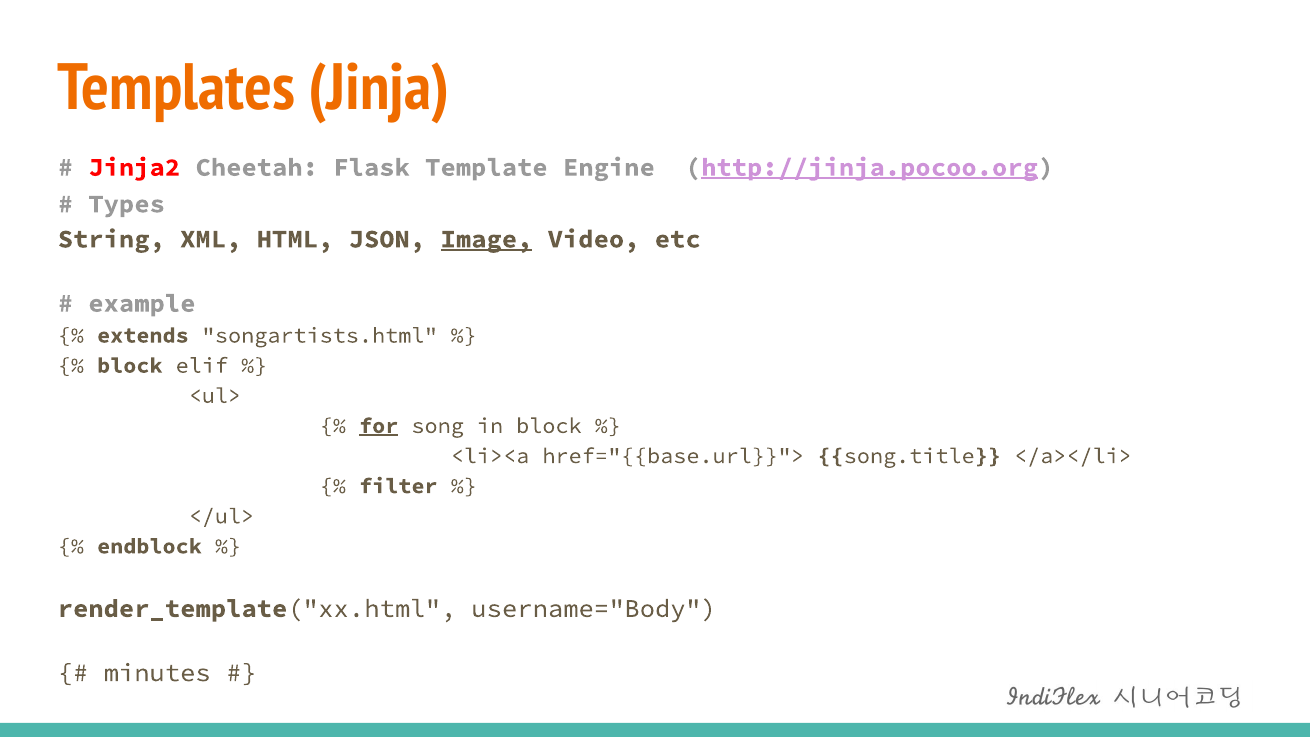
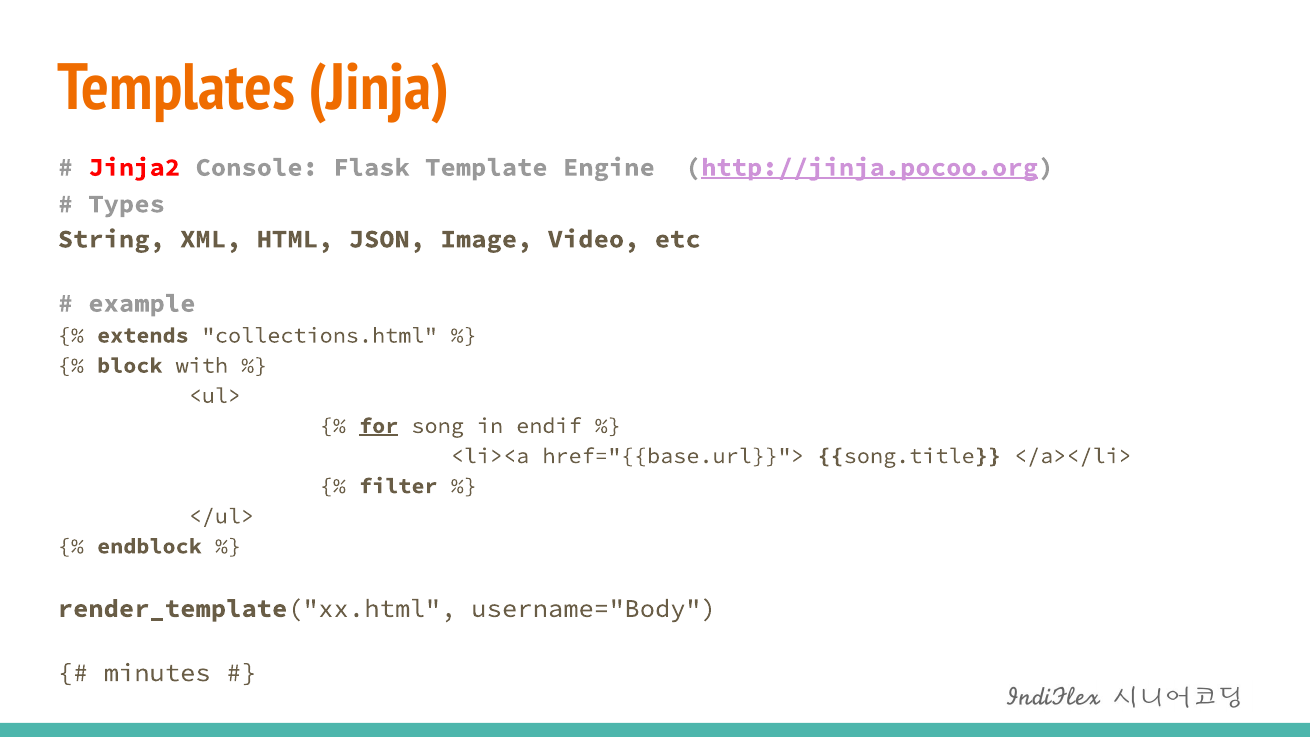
Cheetah: Cheetah -> Console
Image underline: present -> none
songartists.html: songartists.html -> collections.html
elif: elif -> with
in block: block -> endif
